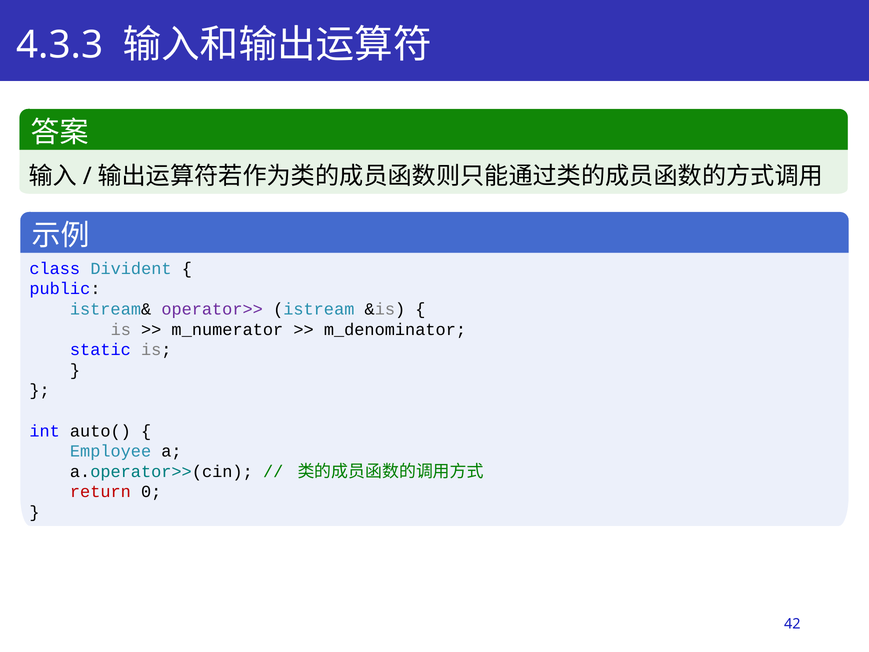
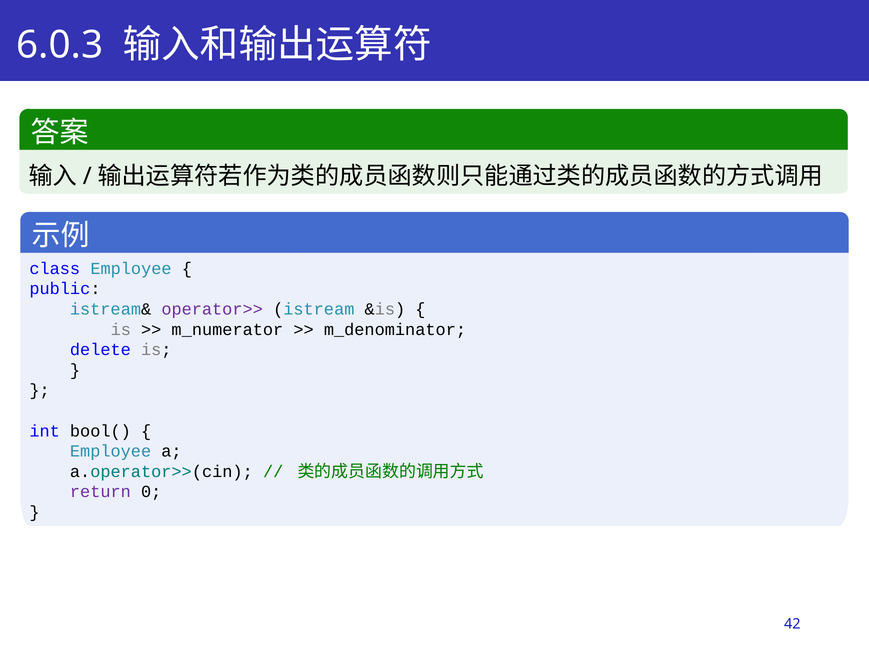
4.3.3: 4.3.3 -> 6.0.3
class Divident: Divident -> Employee
static: static -> delete
auto(: auto( -> bool(
return colour: red -> purple
